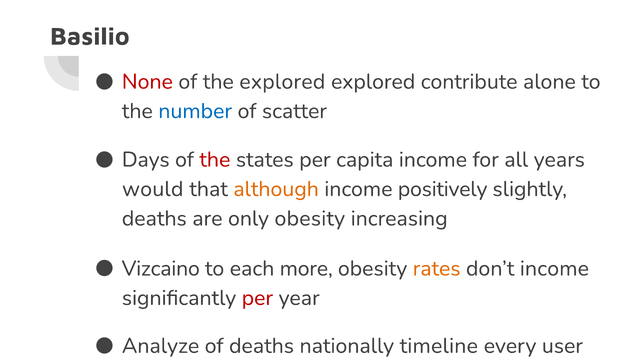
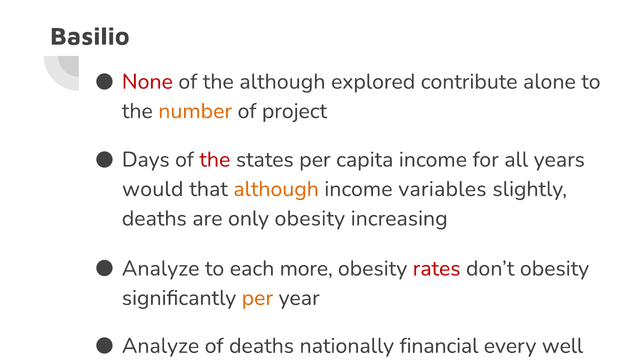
the explored: explored -> although
number colour: blue -> orange
scatter: scatter -> project
positively: positively -> variables
Vizcaino at (161, 268): Vizcaino -> Analyze
rates colour: orange -> red
don’t income: income -> obesity
per at (257, 298) colour: red -> orange
timeline: timeline -> financial
user: user -> well
